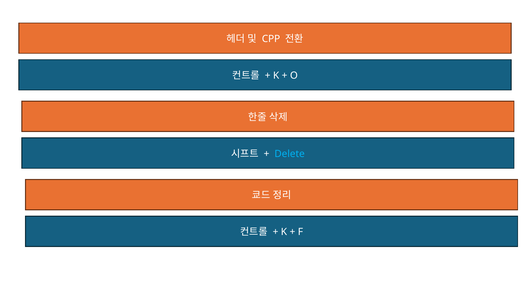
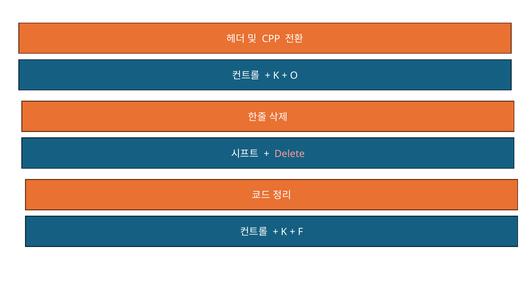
Delete colour: light blue -> pink
